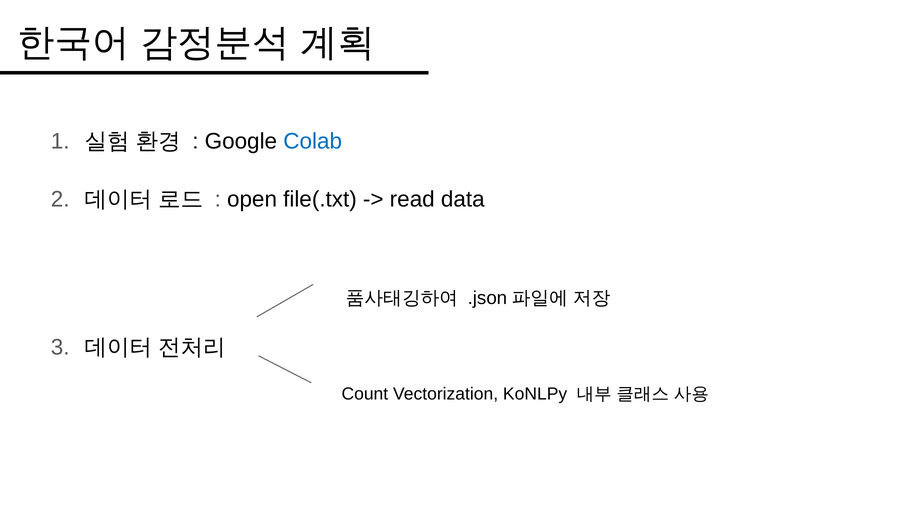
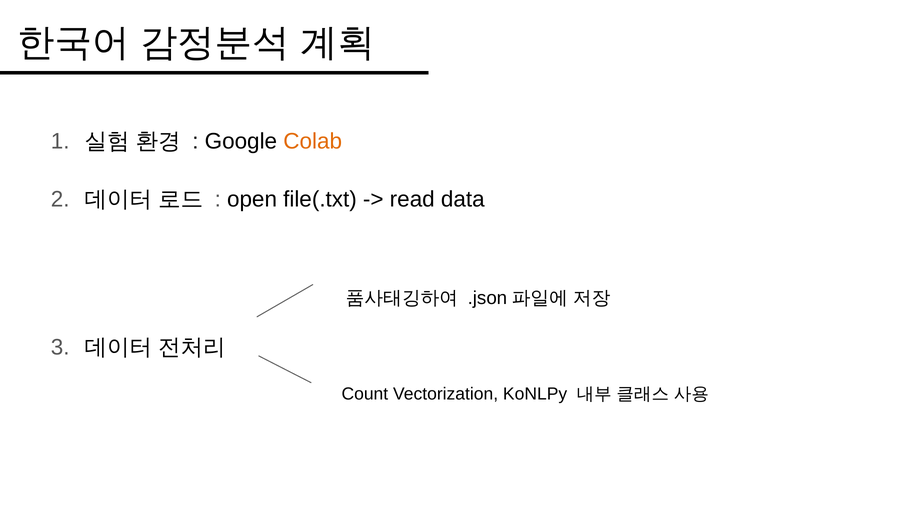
Colab colour: blue -> orange
